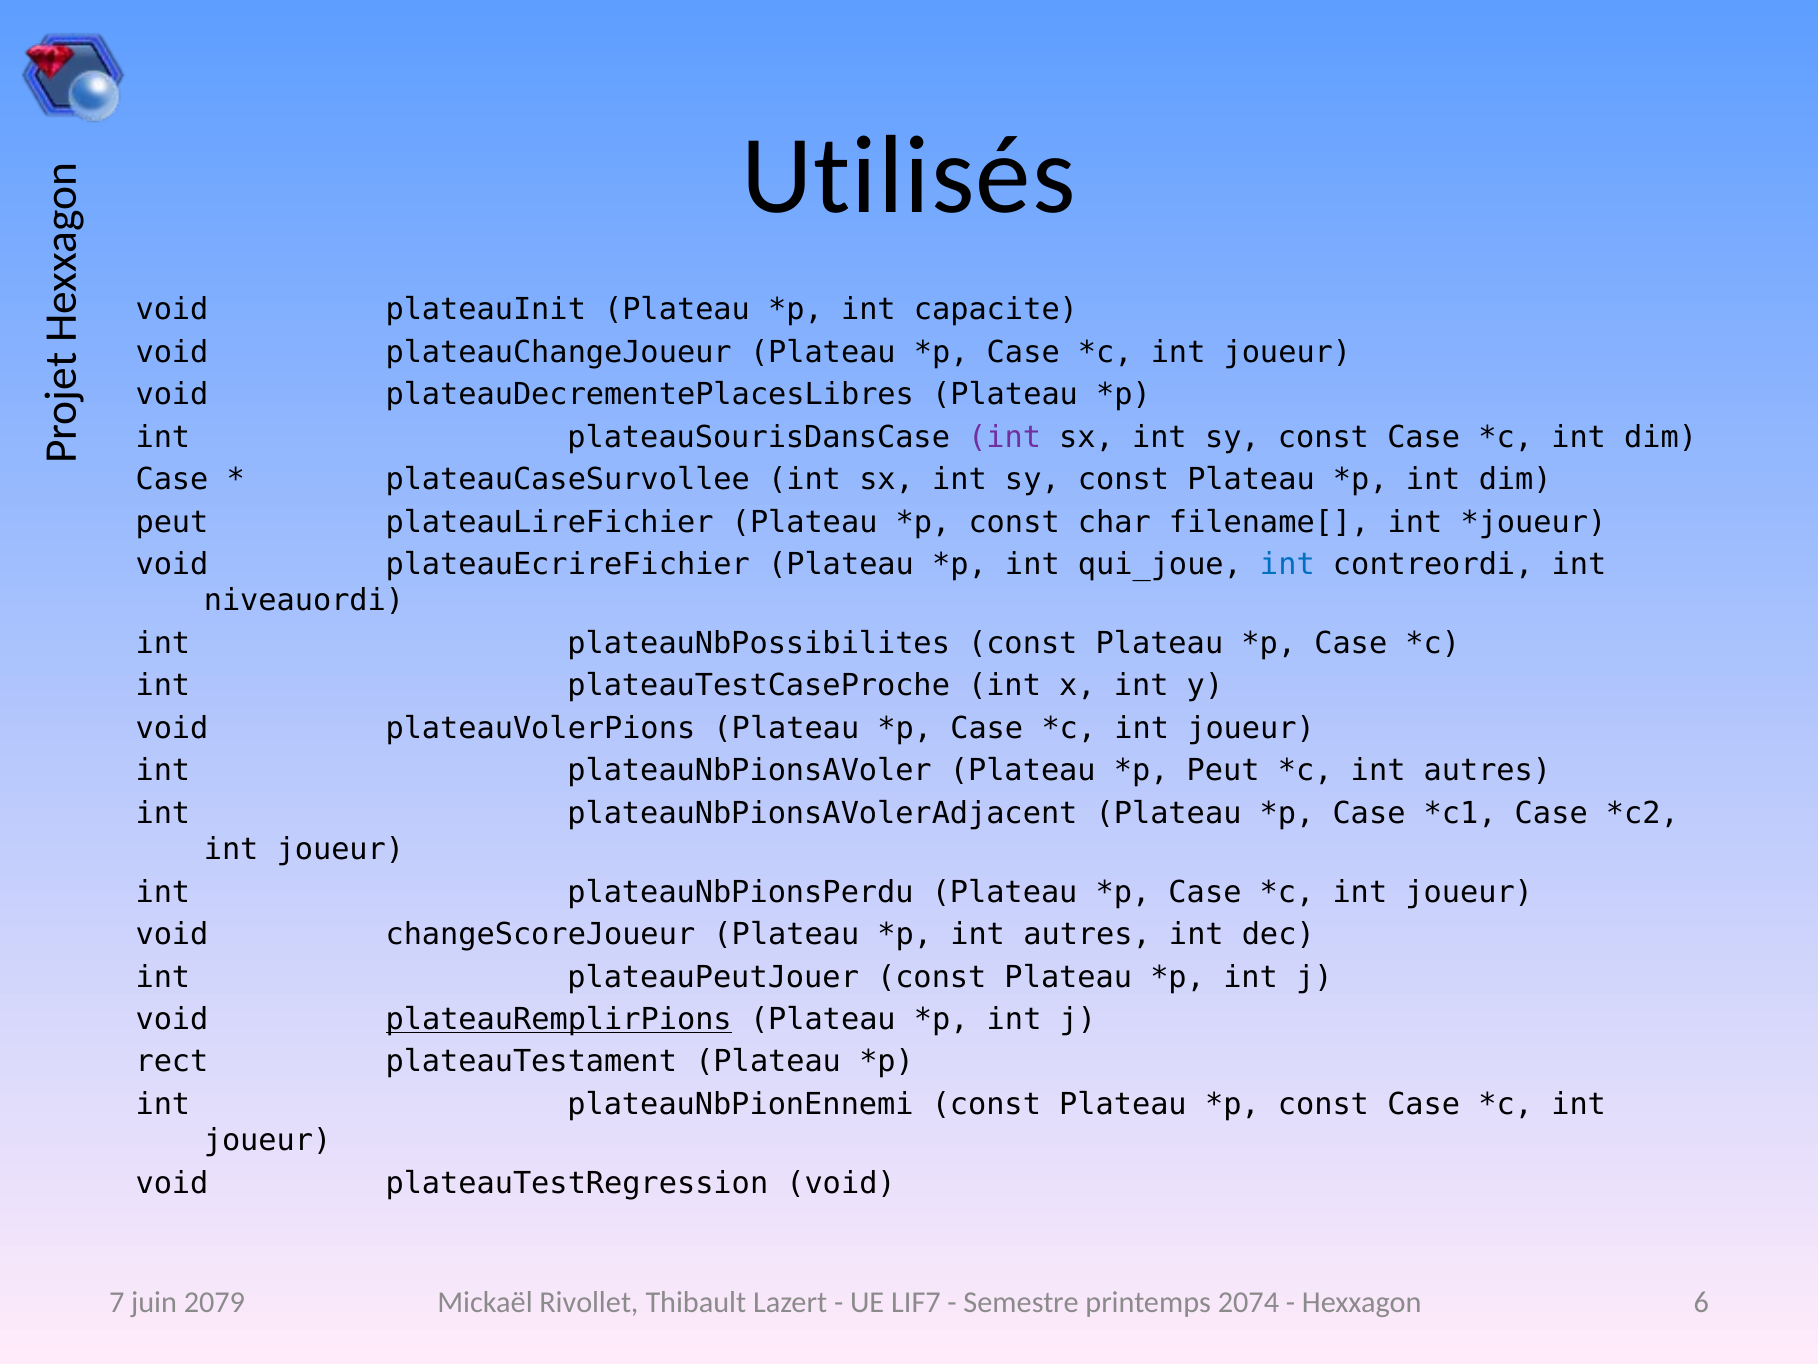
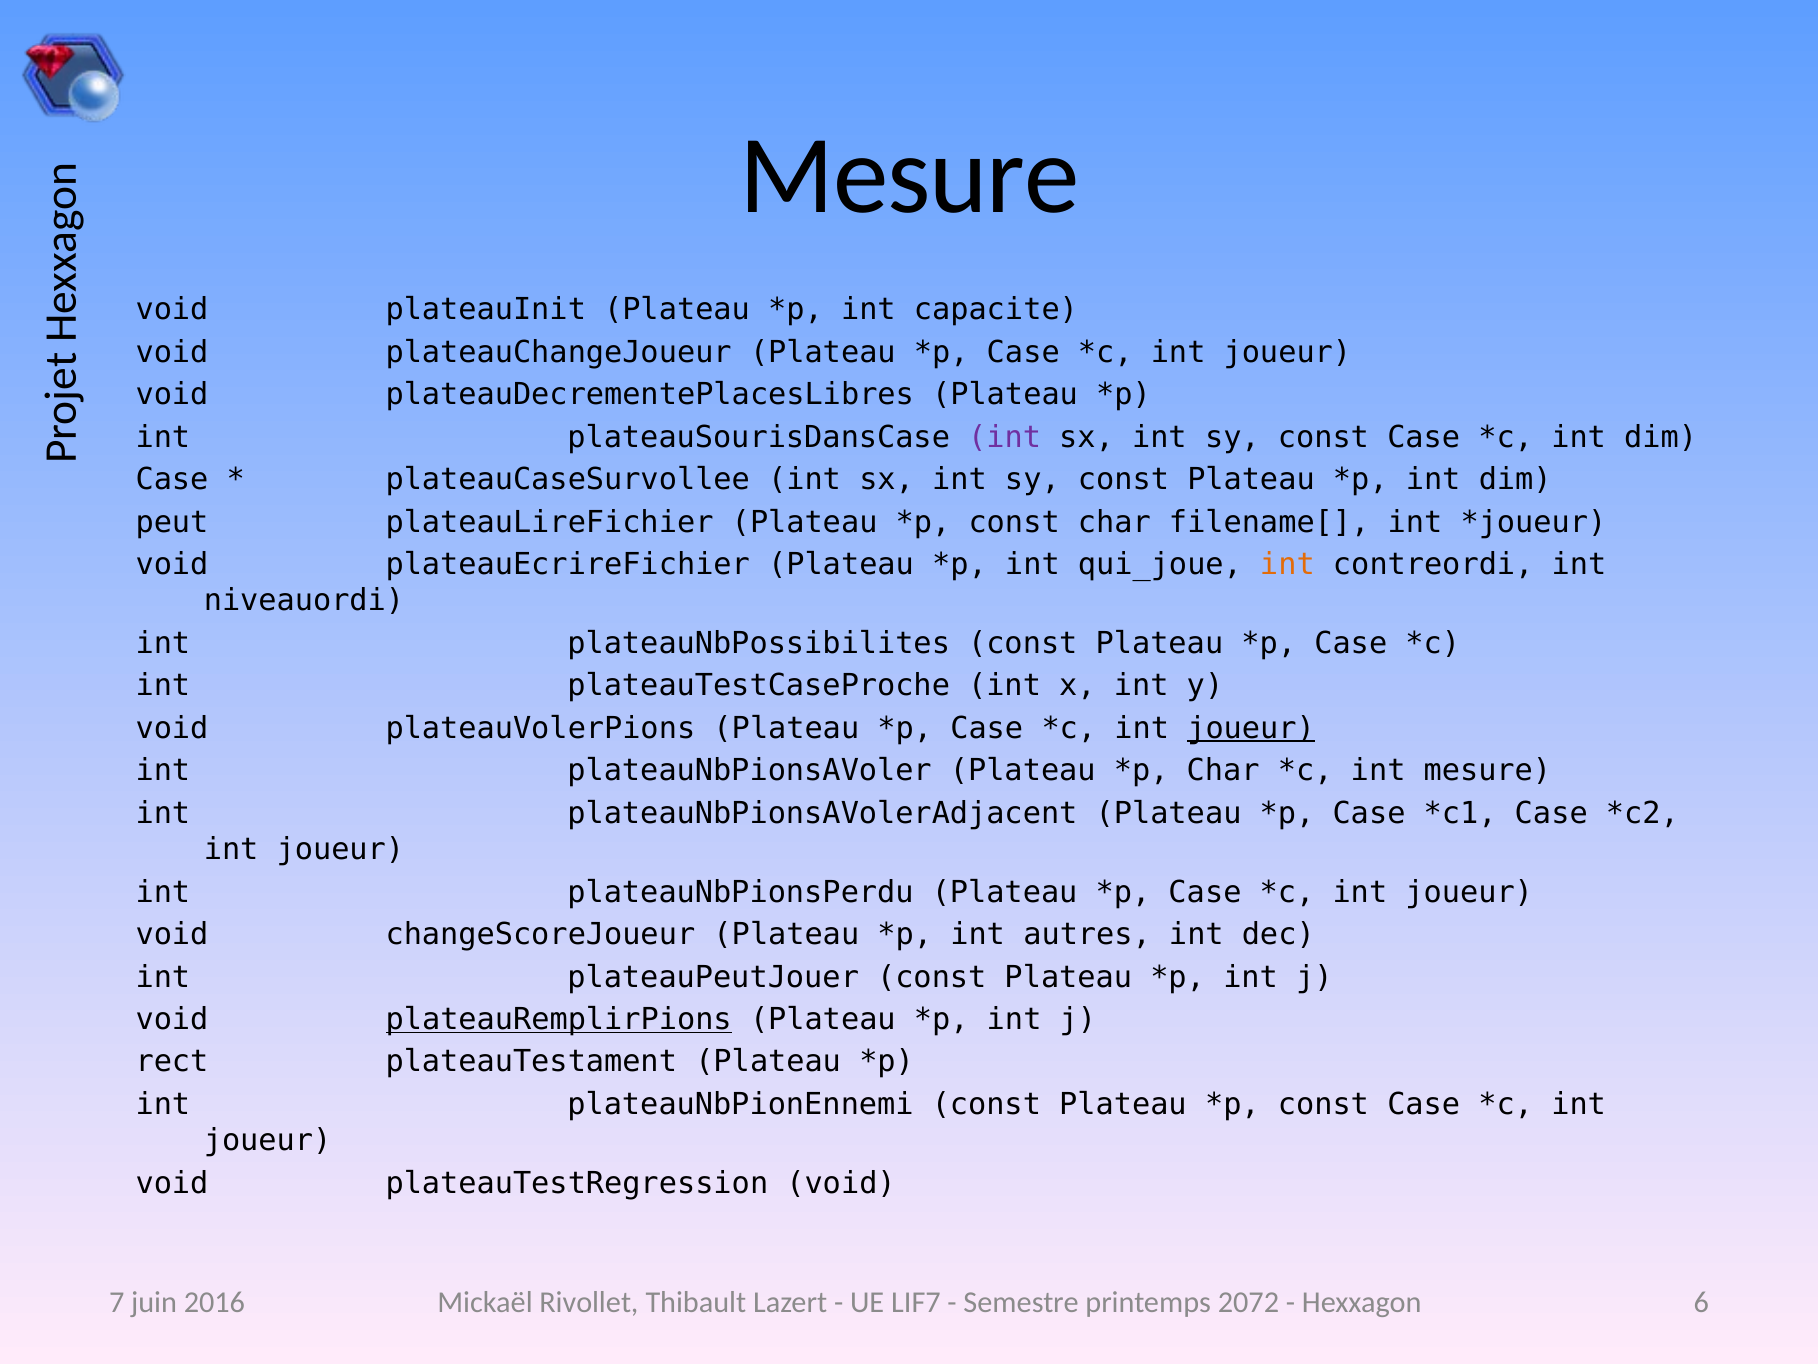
Utilisés at (908, 176): Utilisés -> Mesure
int at (1287, 564) colour: blue -> orange
joueur at (1251, 728) underline: none -> present
Peut at (1223, 771): Peut -> Char
autres at (1487, 771): autres -> mesure
2074: 2074 -> 2072
2079: 2079 -> 2016
